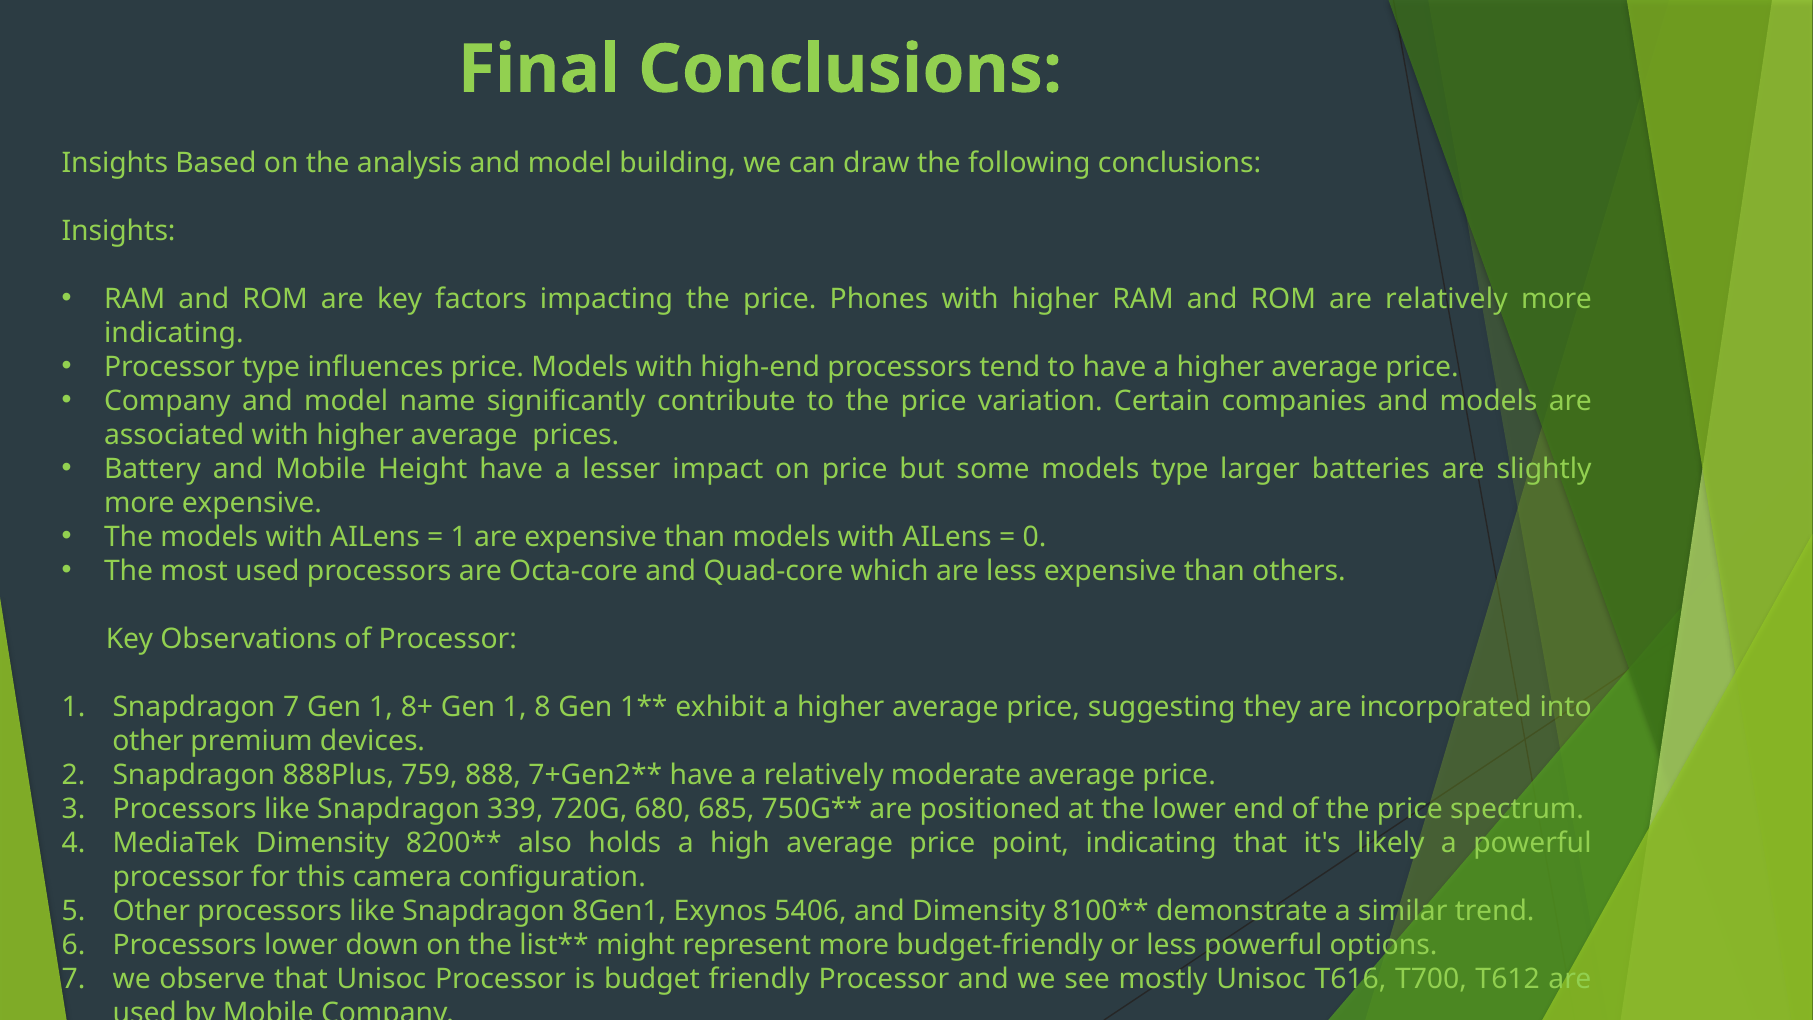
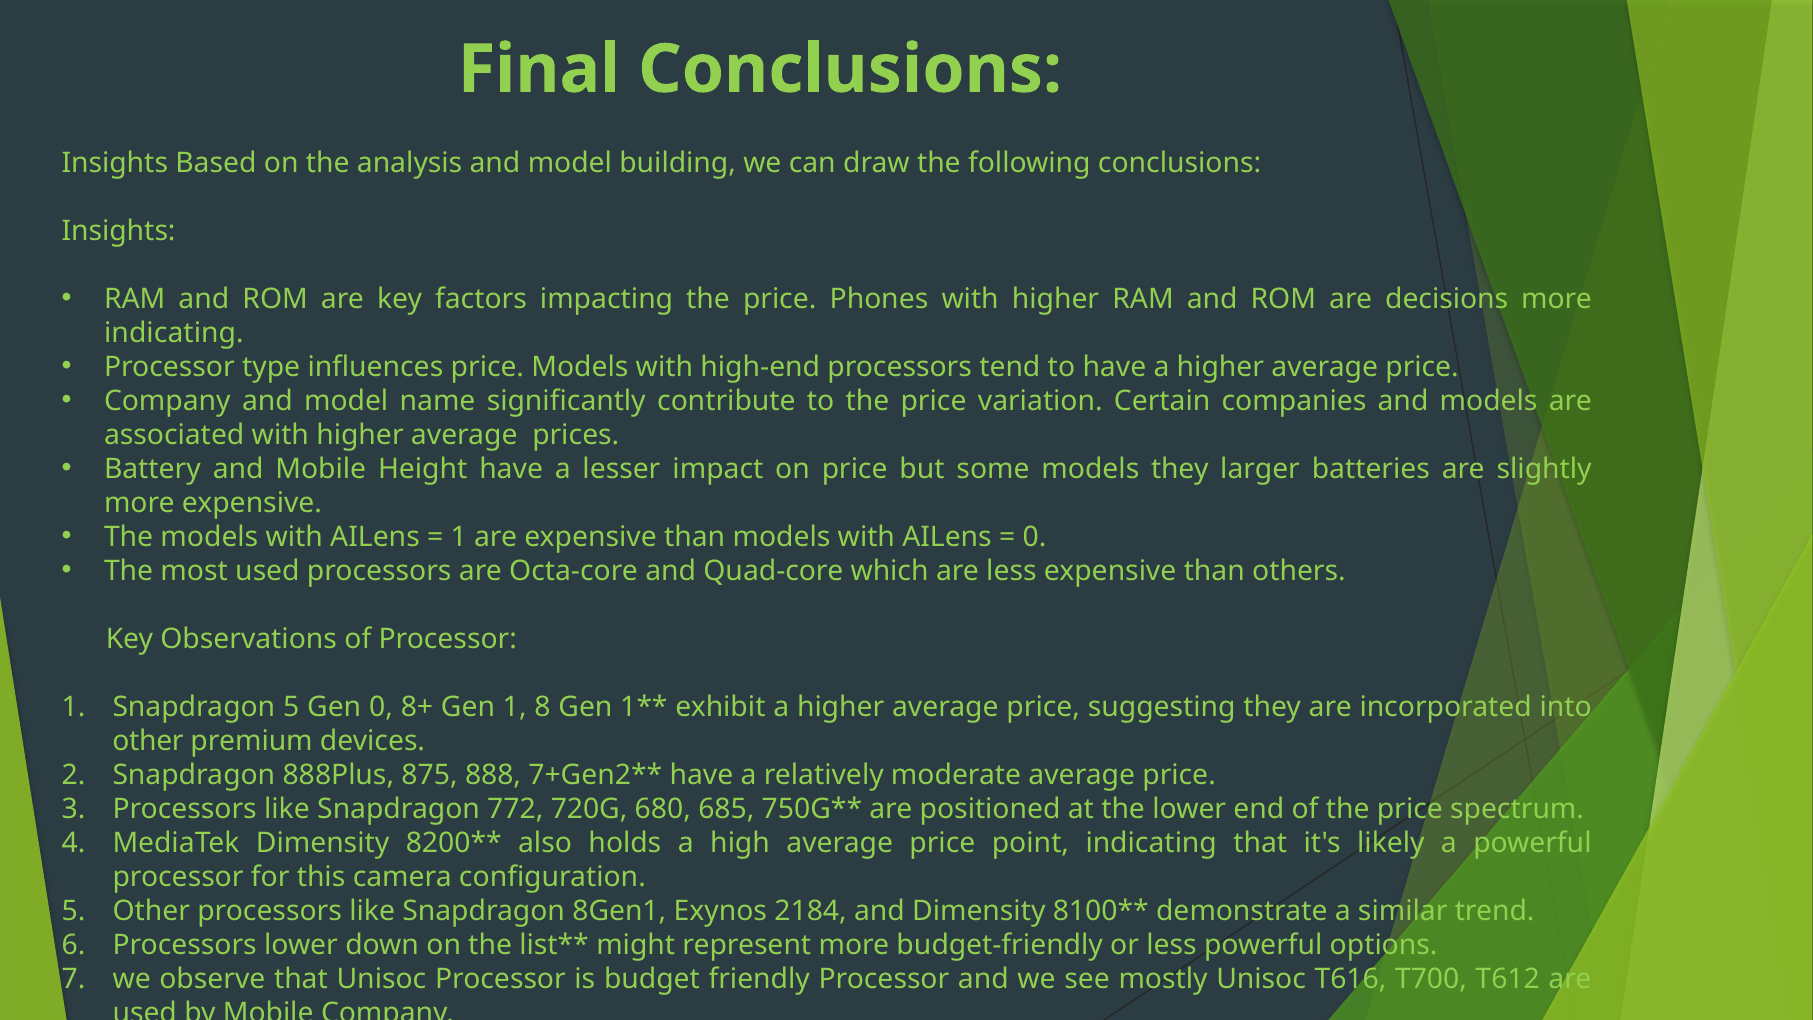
are relatively: relatively -> decisions
models type: type -> they
Snapdragon 7: 7 -> 5
1 at (381, 707): 1 -> 0
759: 759 -> 875
339: 339 -> 772
5406: 5406 -> 2184
